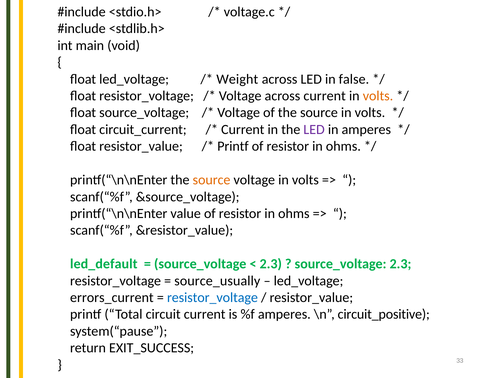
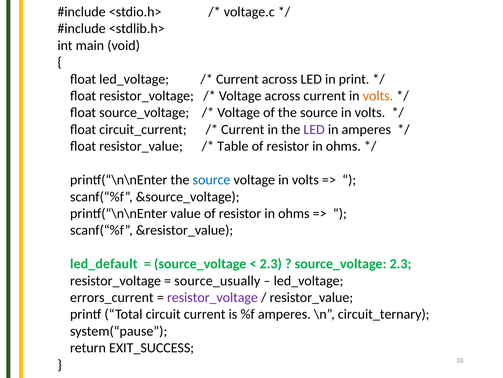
Weight at (237, 79): Weight -> Current
false: false -> print
Printf at (233, 146): Printf -> Table
source at (212, 180) colour: orange -> blue
resistor_voltage at (212, 297) colour: blue -> purple
circuit_positive: circuit_positive -> circuit_ternary
